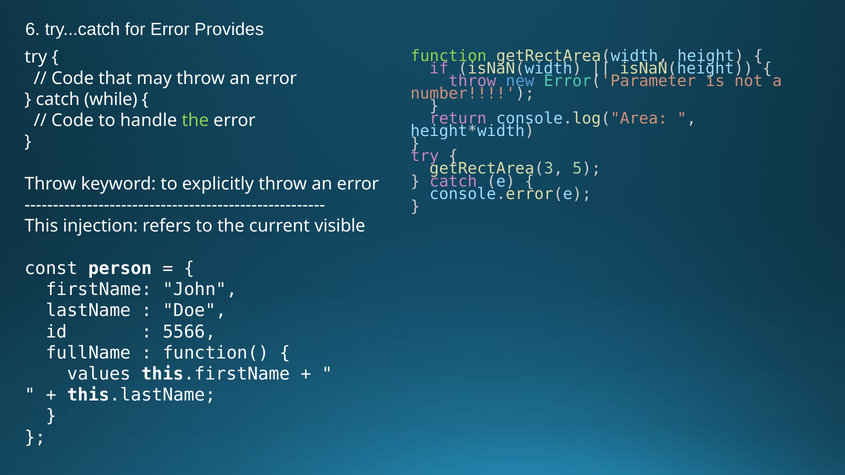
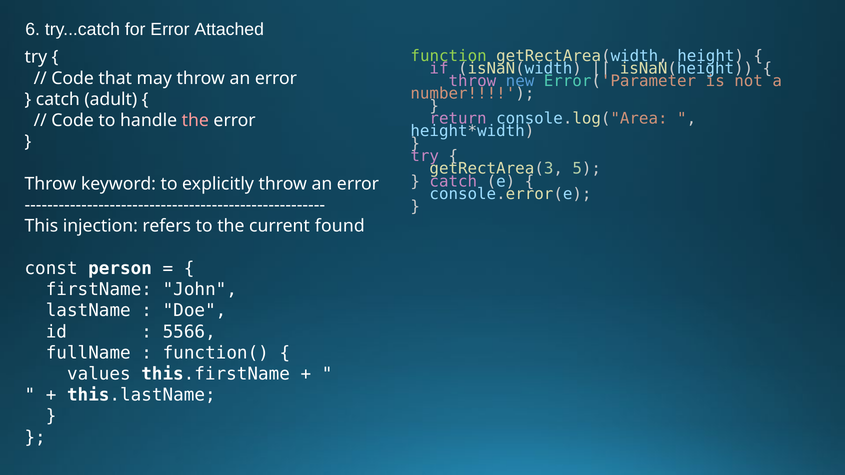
Provides: Provides -> Attached
while: while -> adult
the at (195, 121) colour: light green -> pink
visible: visible -> found
